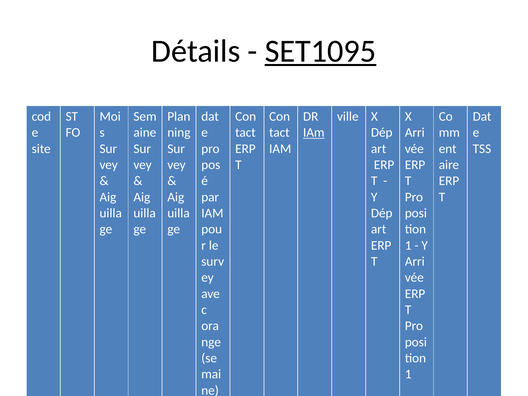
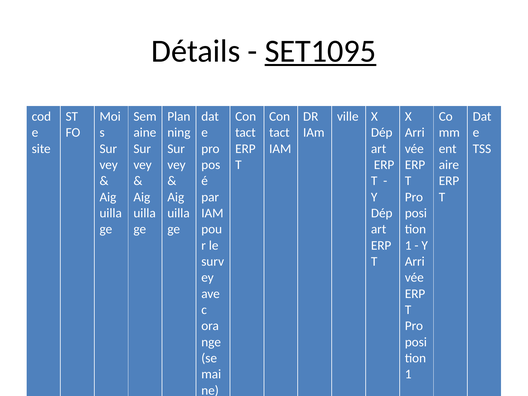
IAm at (314, 133) underline: present -> none
